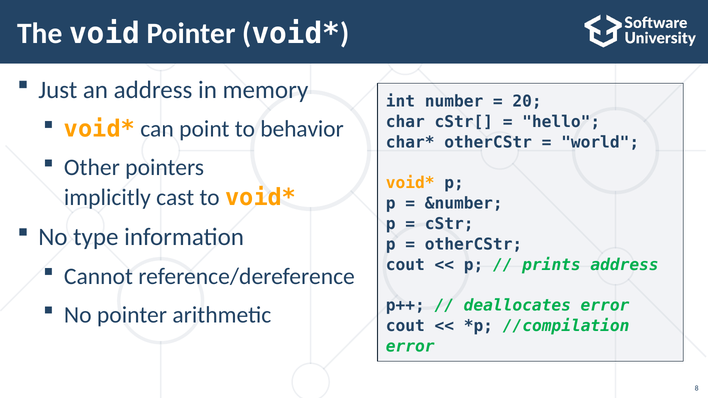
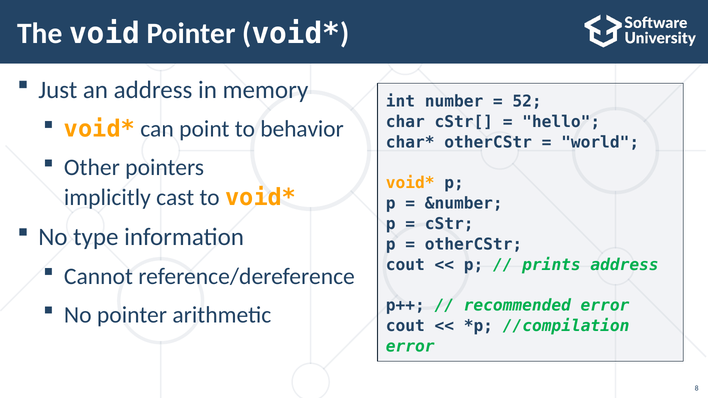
20: 20 -> 52
deallocates: deallocates -> recommended
